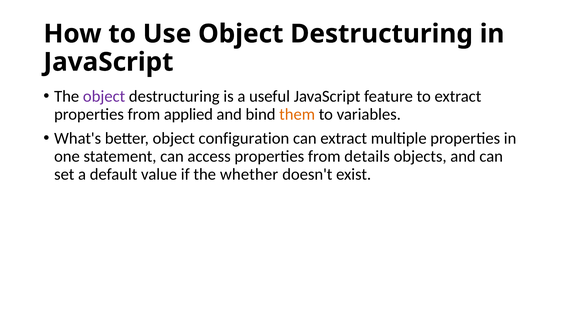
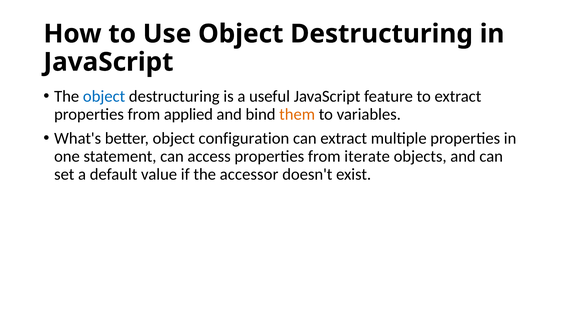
object at (104, 96) colour: purple -> blue
details: details -> iterate
whether: whether -> accessor
